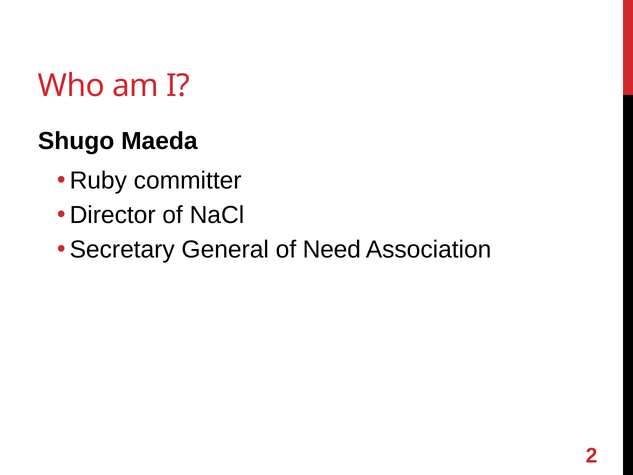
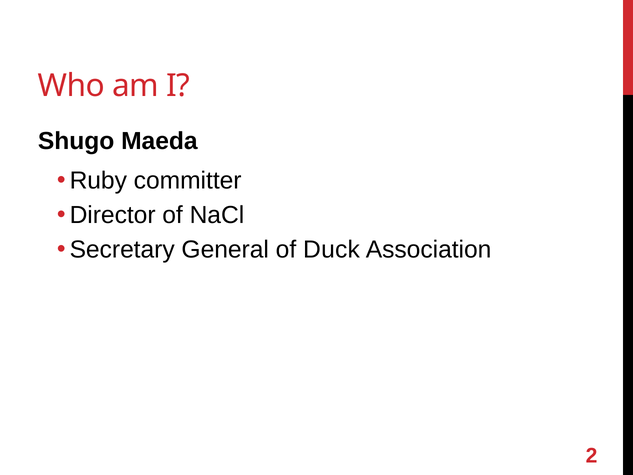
Need: Need -> Duck
